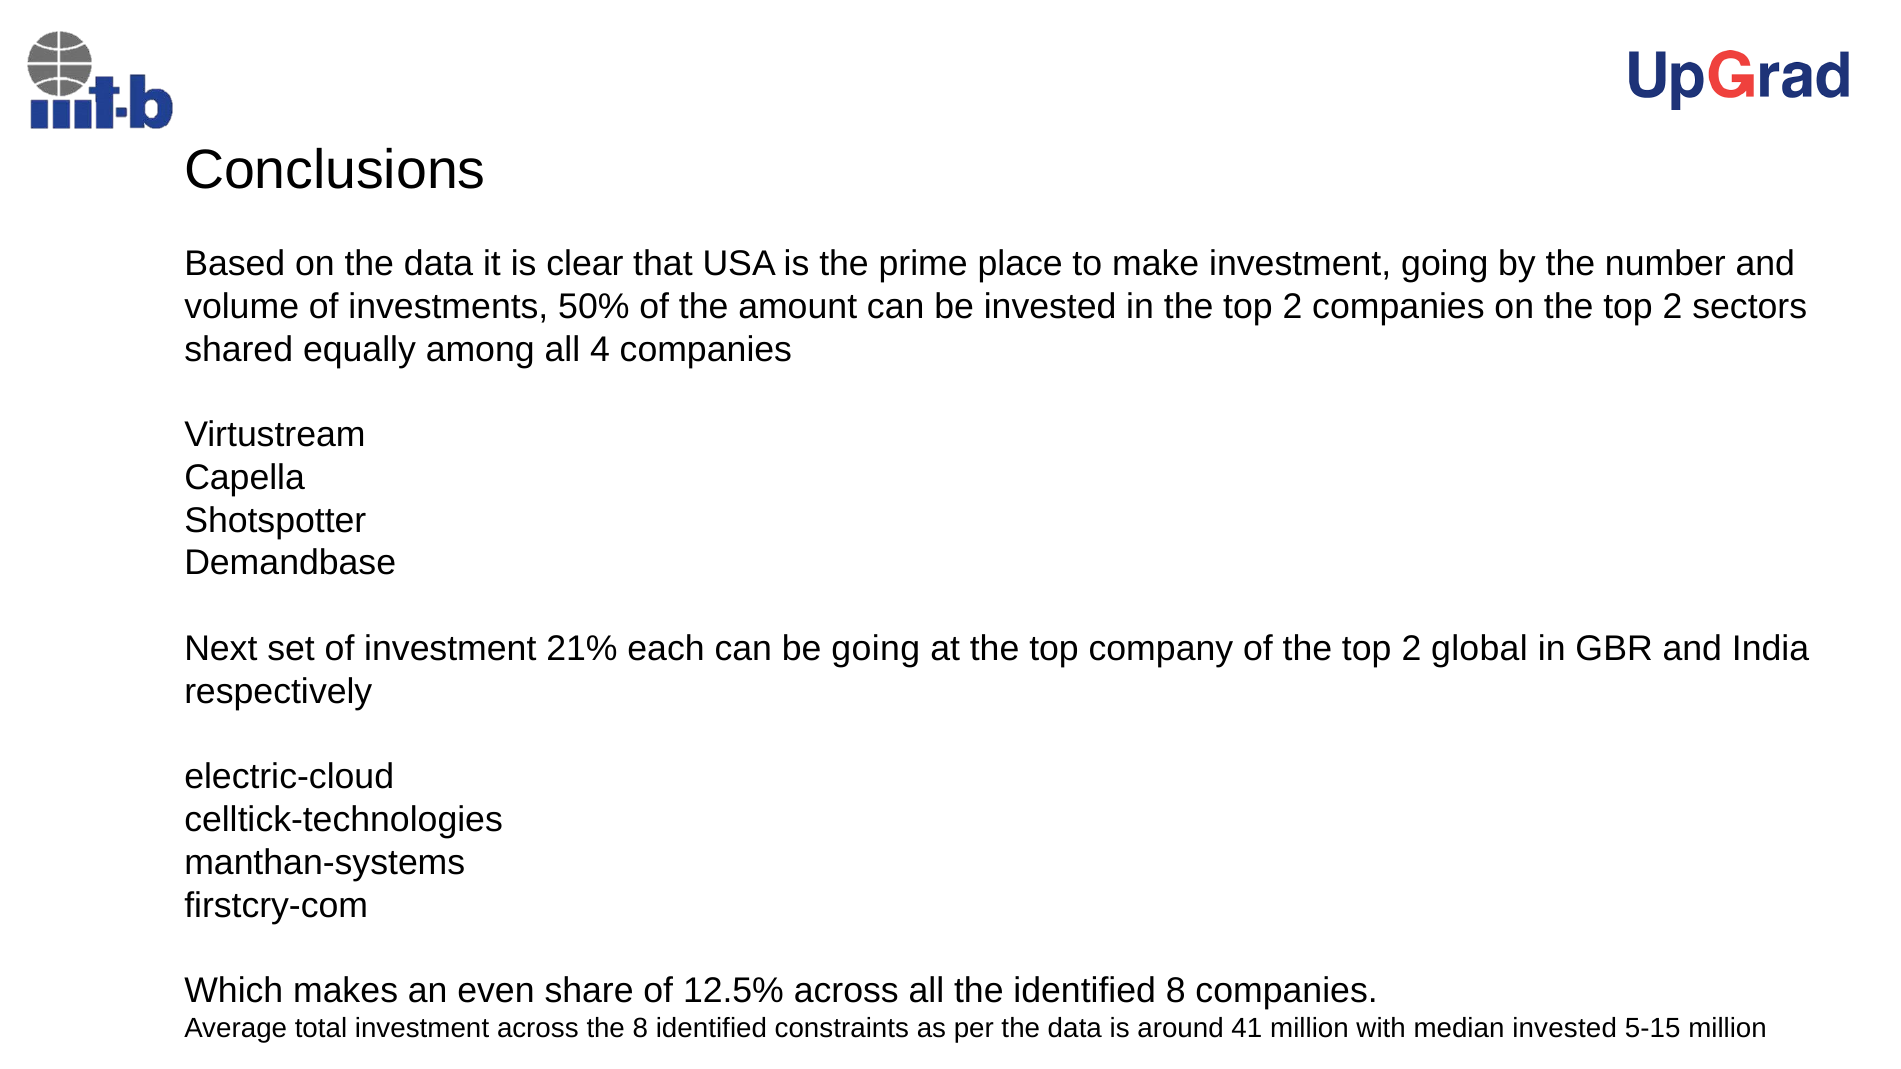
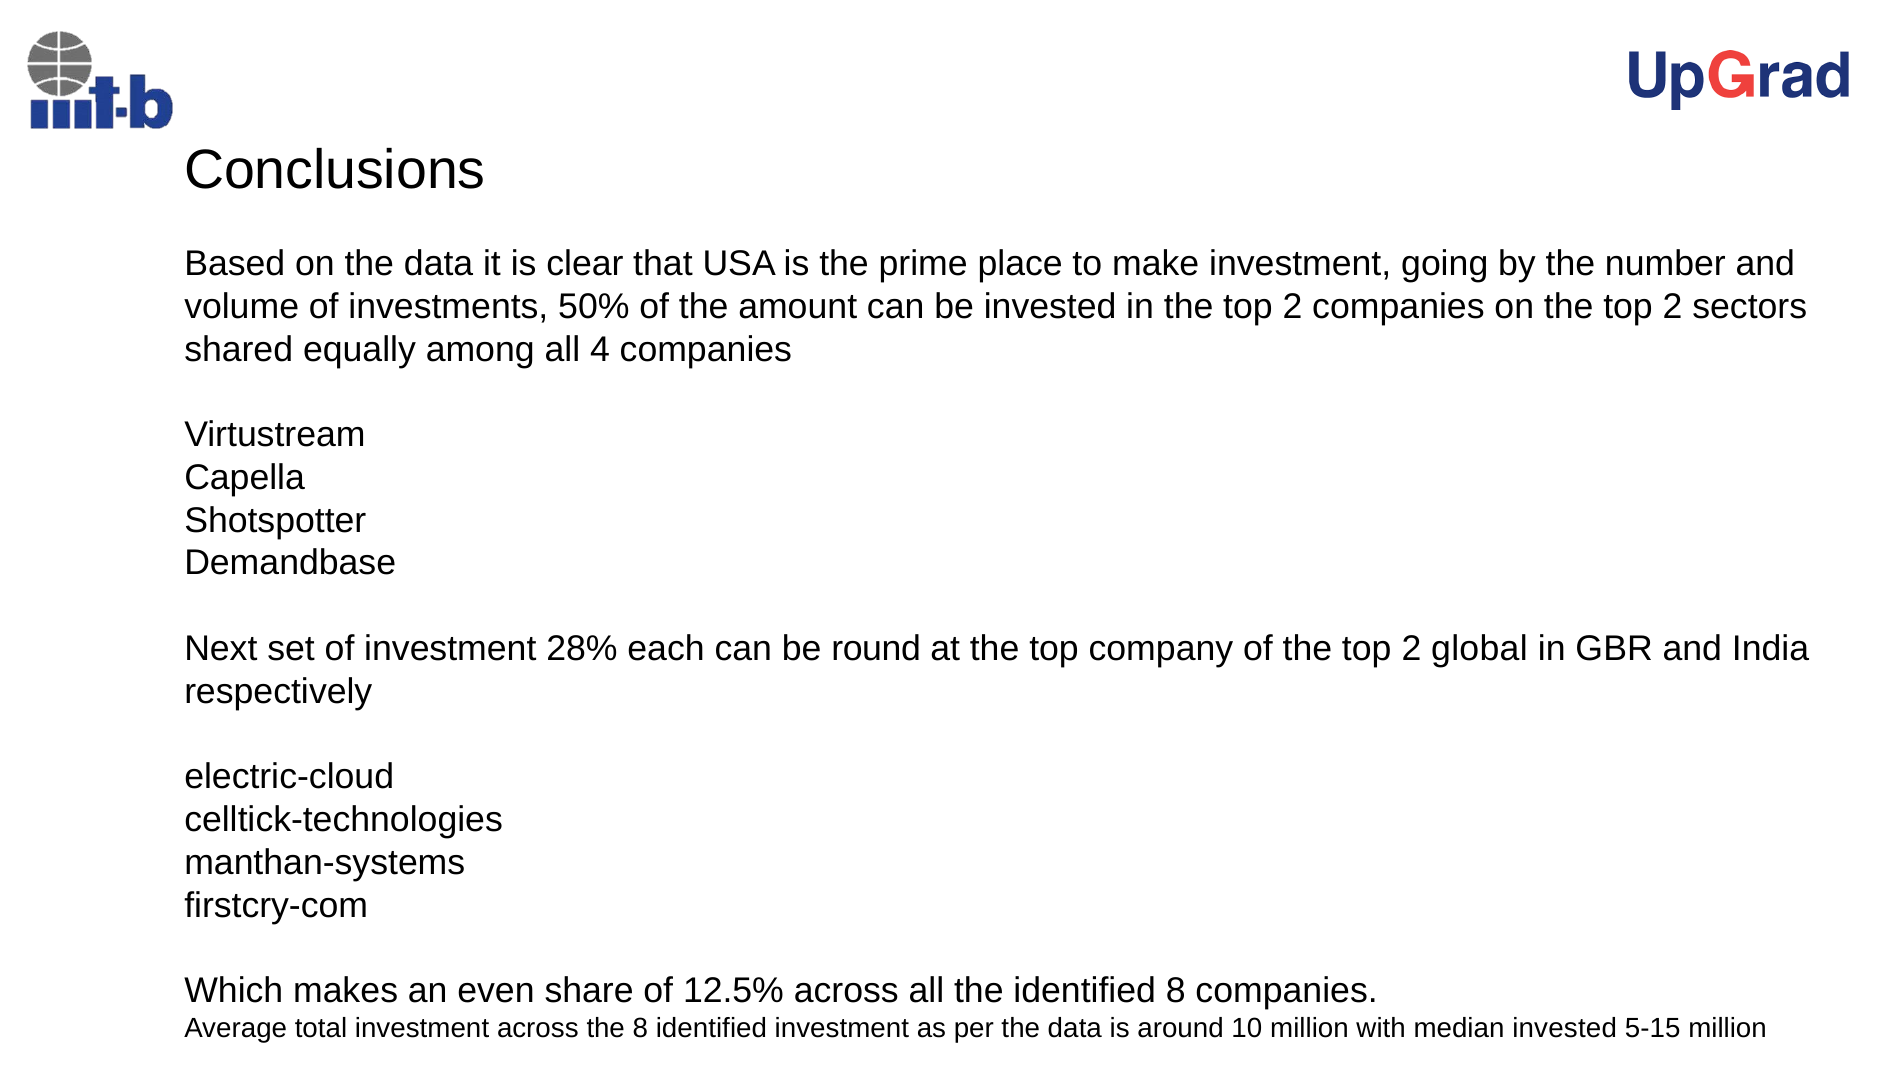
21%: 21% -> 28%
be going: going -> round
identified constraints: constraints -> investment
41: 41 -> 10
